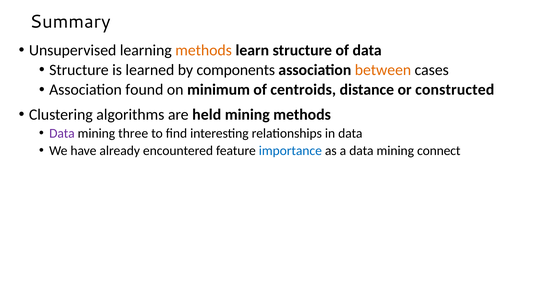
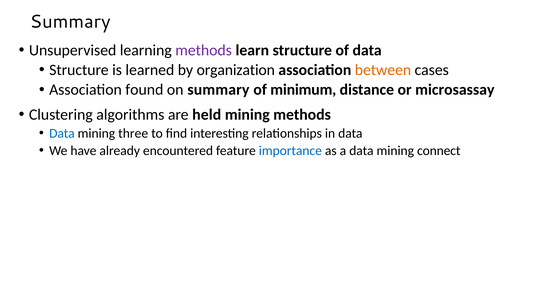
methods at (204, 50) colour: orange -> purple
components: components -> organization
on minimum: minimum -> summary
centroids: centroids -> minimum
constructed: constructed -> microsassay
Data at (62, 133) colour: purple -> blue
